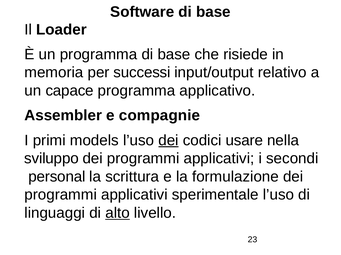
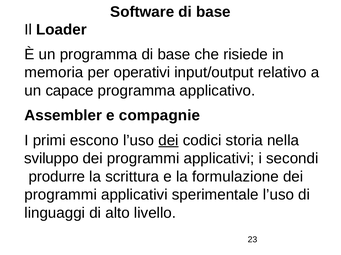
successi: successi -> operativi
models: models -> escono
usare: usare -> storia
personal: personal -> produrre
alto underline: present -> none
